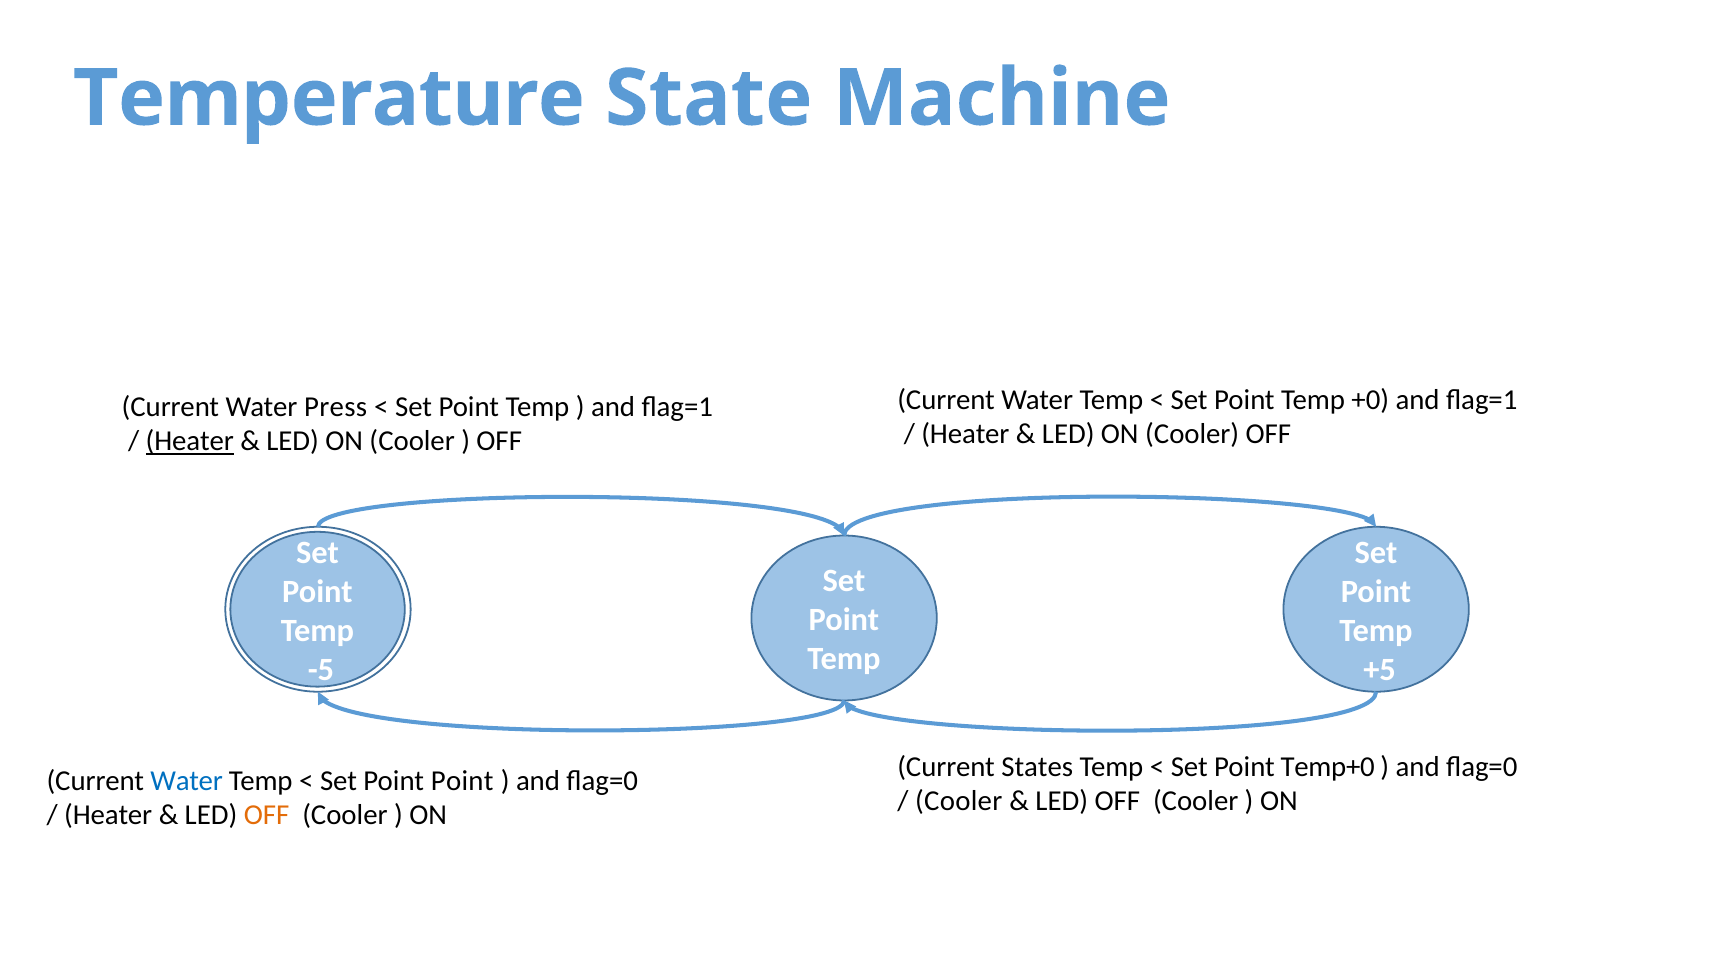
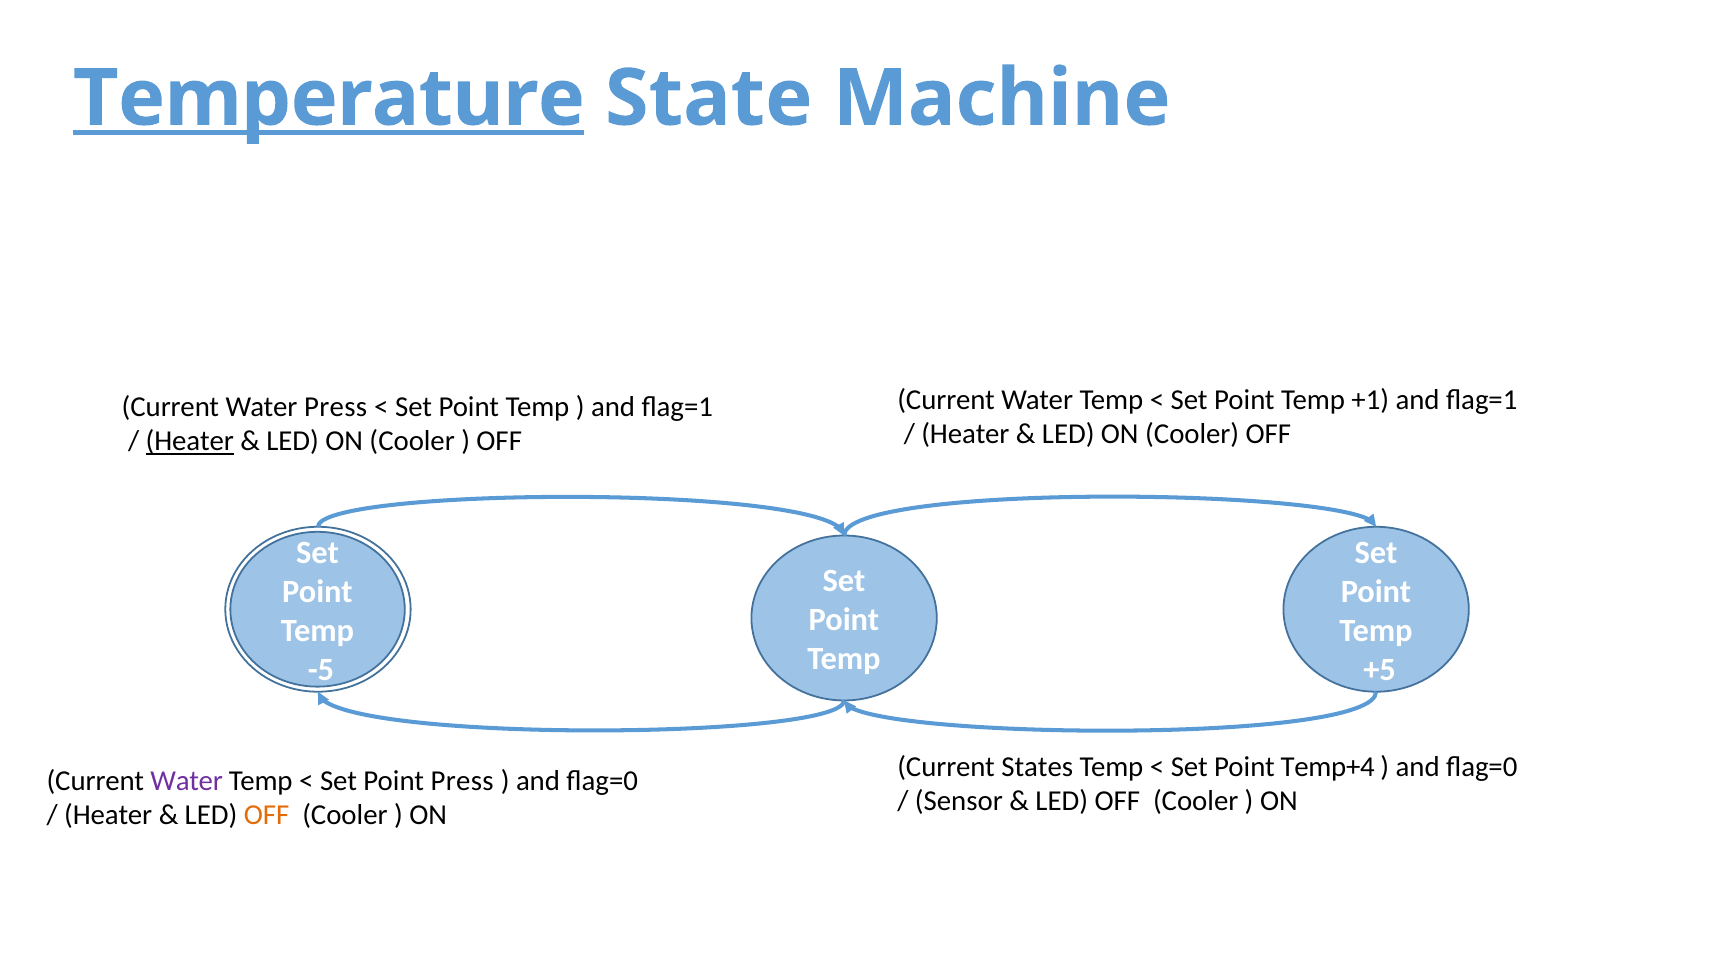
Temperature underline: none -> present
+0: +0 -> +1
Temp+0: Temp+0 -> Temp+4
Water at (187, 781) colour: blue -> purple
Point Point: Point -> Press
Cooler at (959, 802): Cooler -> Sensor
